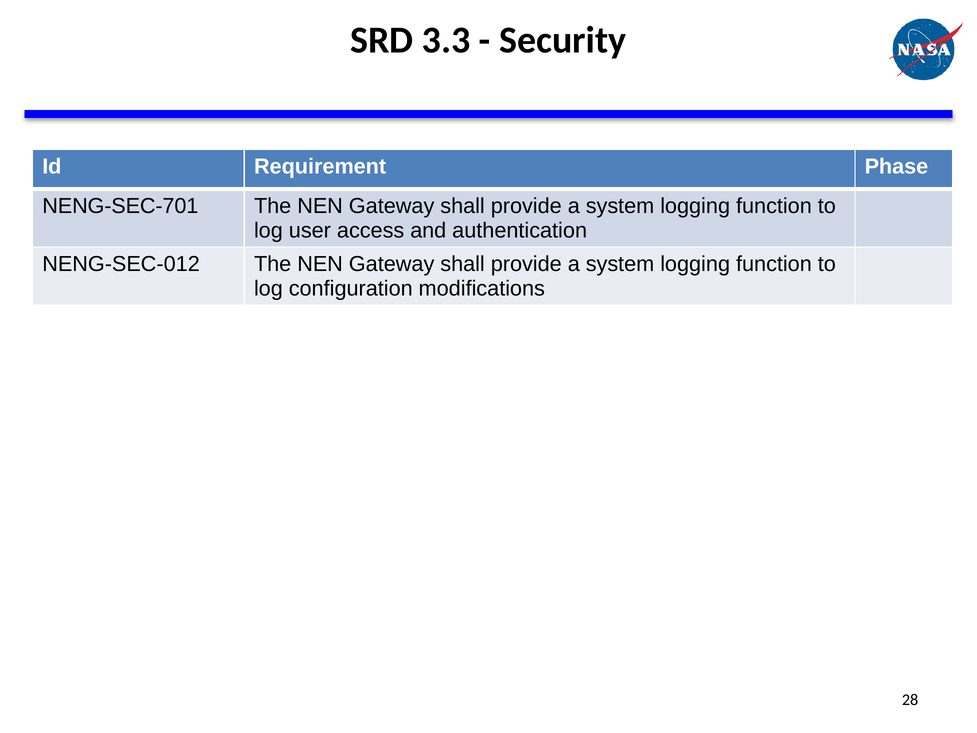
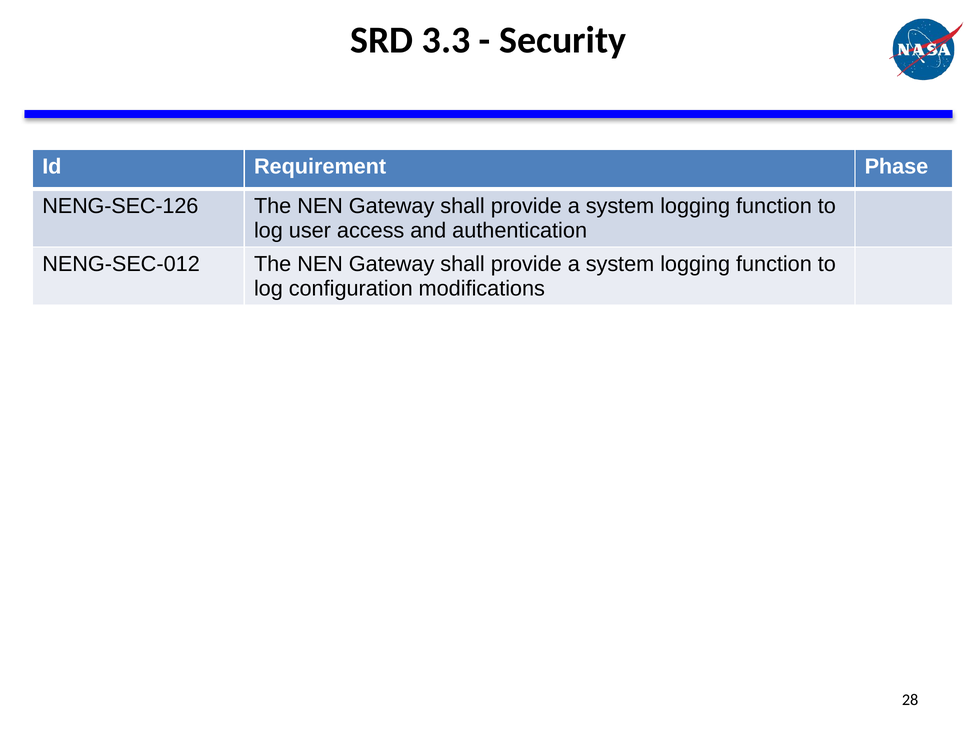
NENG-SEC-701: NENG-SEC-701 -> NENG-SEC-126
